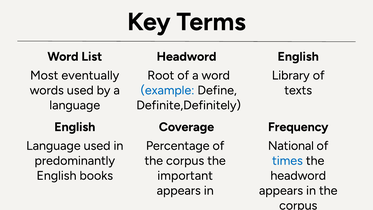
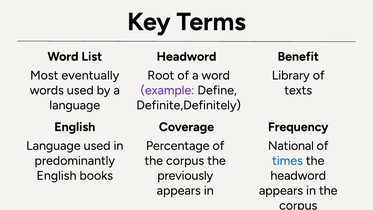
List English: English -> Benefit
example colour: blue -> purple
important: important -> previously
